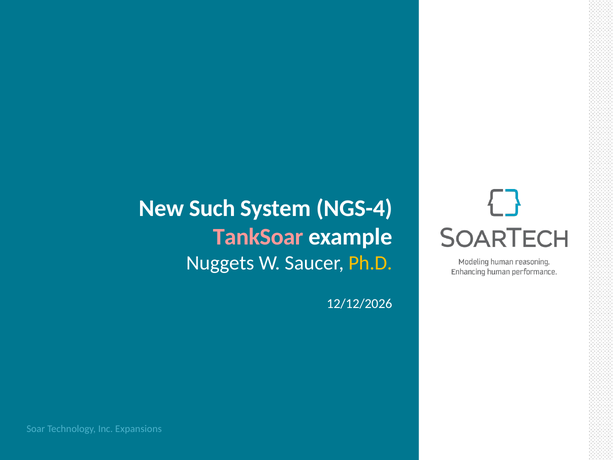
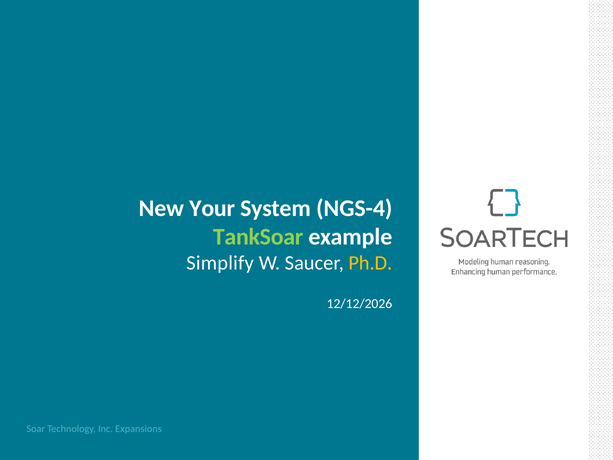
Such: Such -> Your
TankSoar colour: pink -> light green
Nuggets: Nuggets -> Simplify
